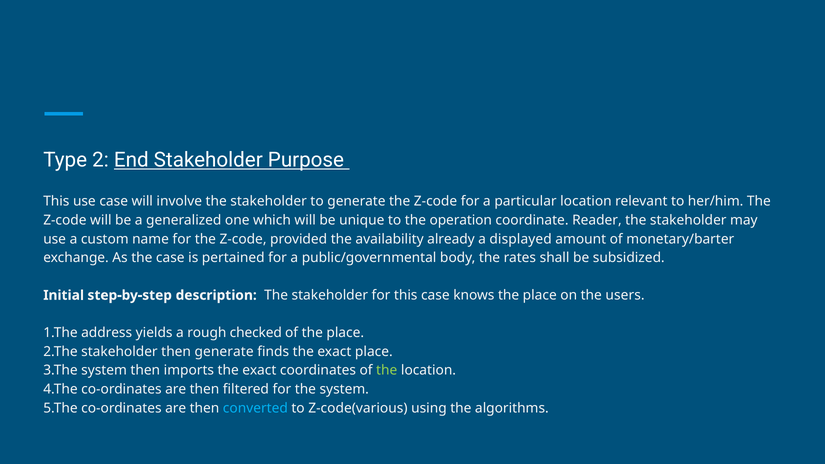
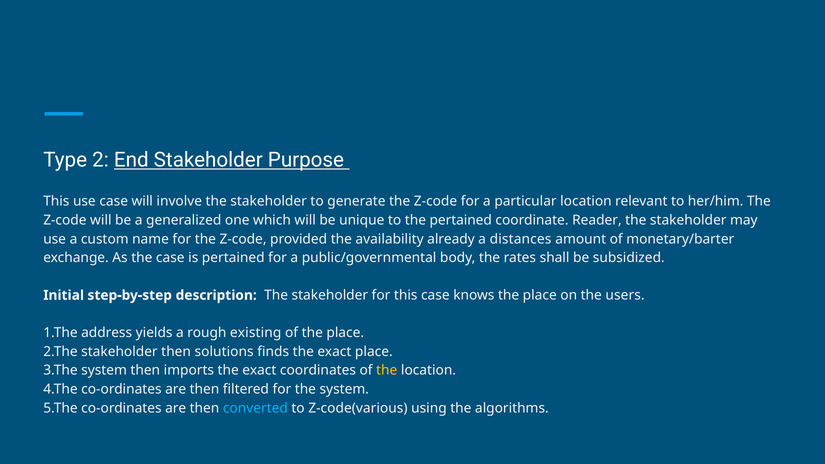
the operation: operation -> pertained
displayed: displayed -> distances
checked: checked -> existing
then generate: generate -> solutions
the at (387, 371) colour: light green -> yellow
